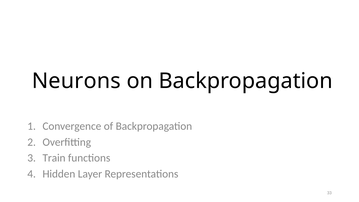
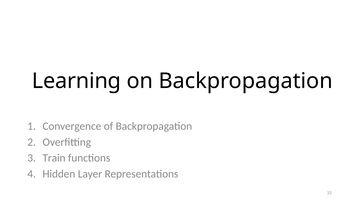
Neurons: Neurons -> Learning
